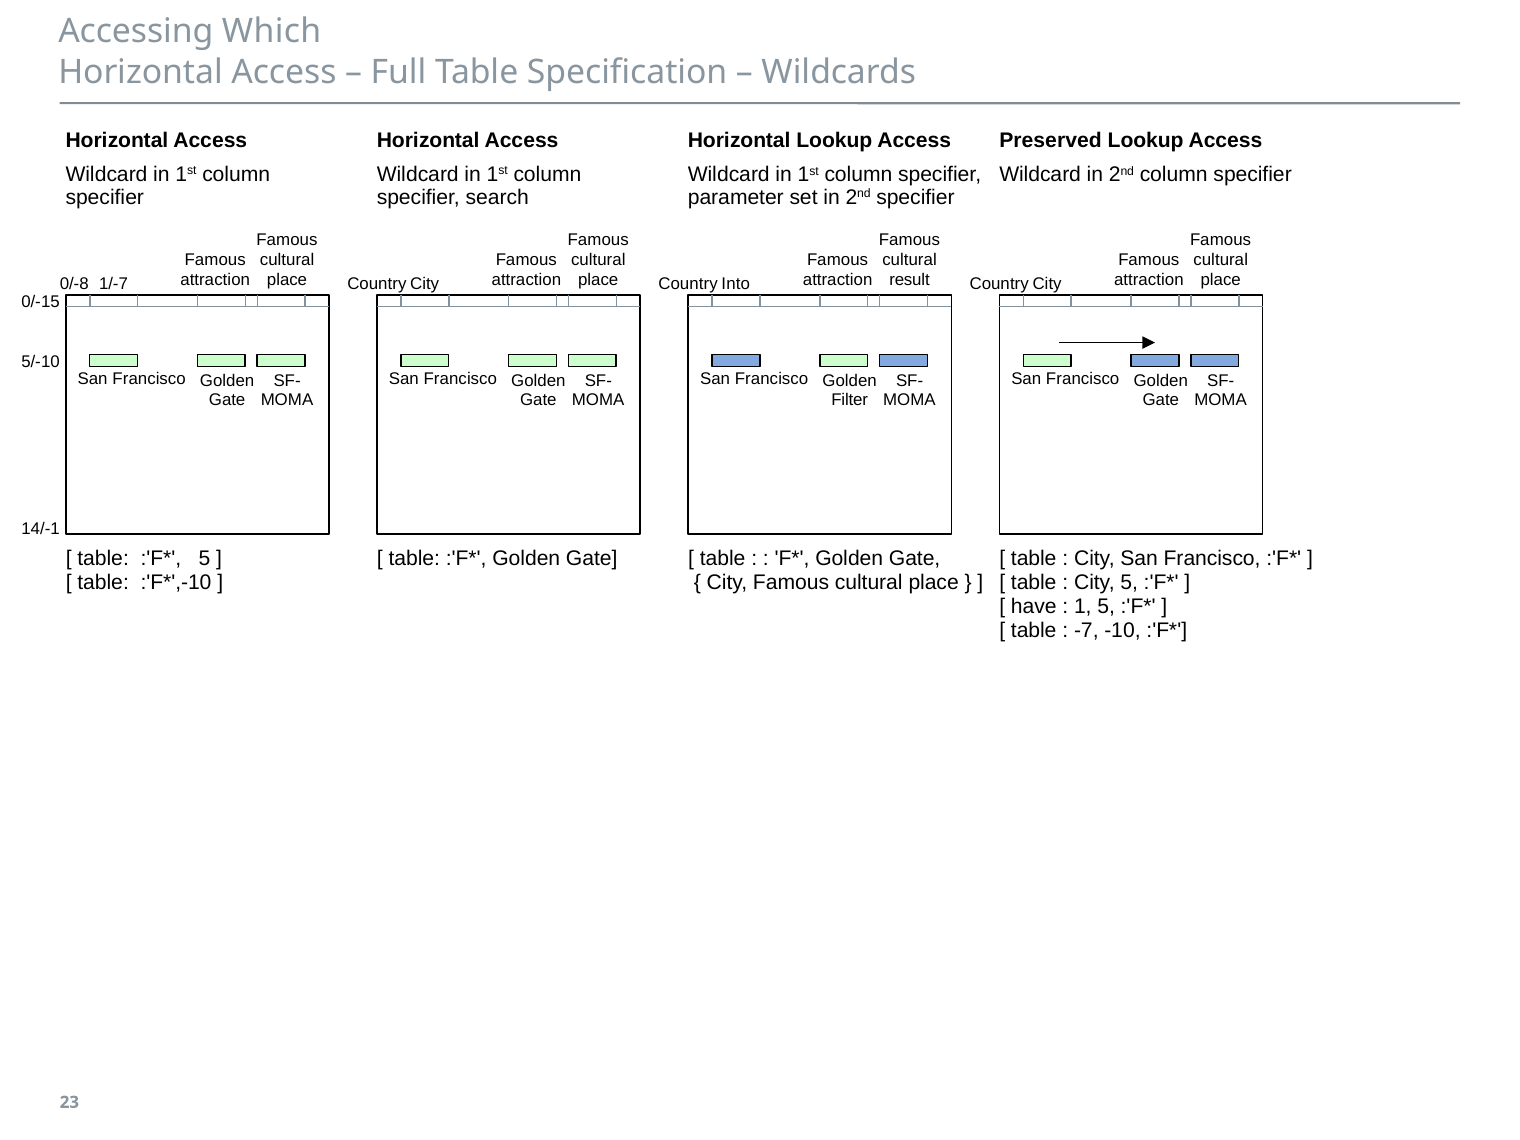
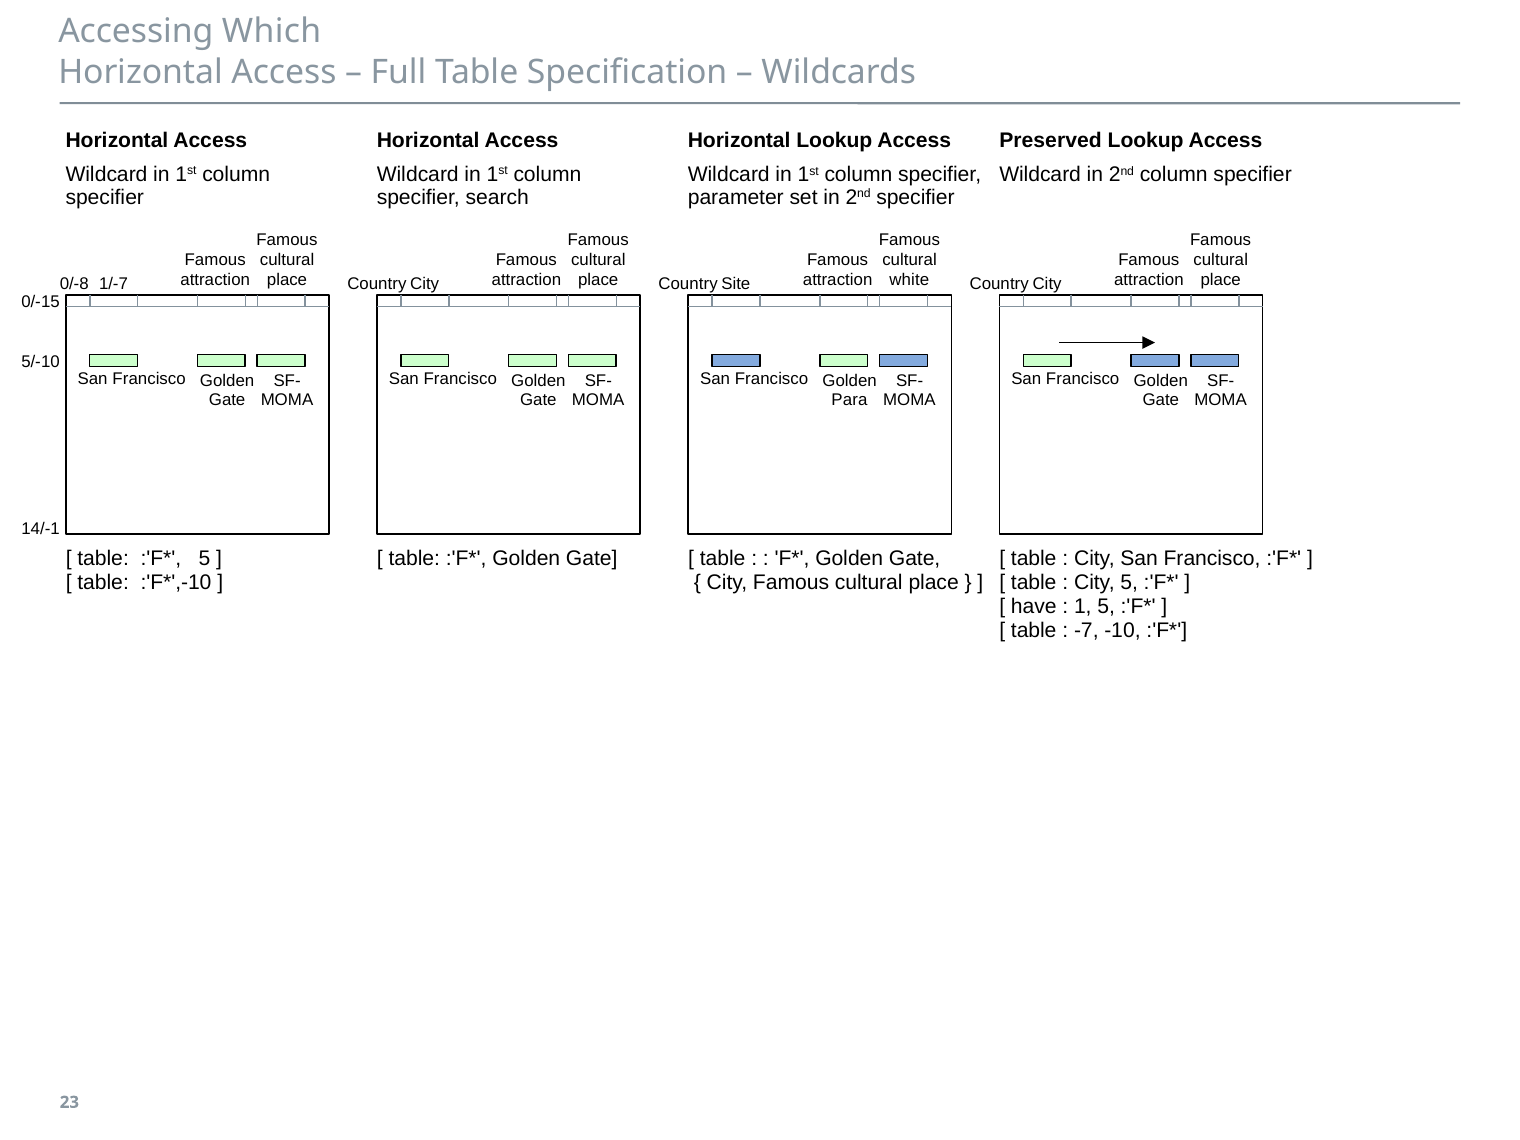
result: result -> white
Into: Into -> Site
Filter: Filter -> Para
